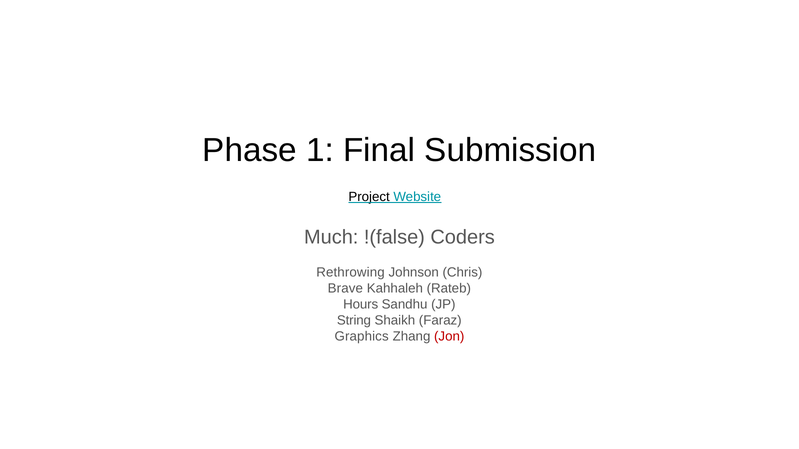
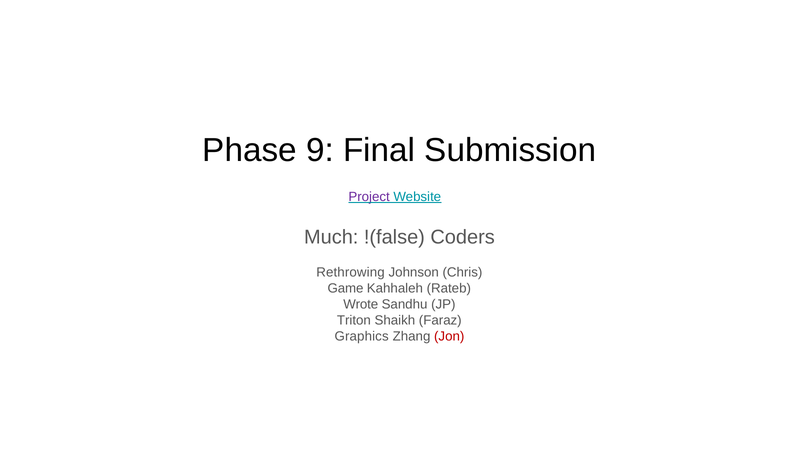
1: 1 -> 9
Project colour: black -> purple
Brave: Brave -> Game
Hours: Hours -> Wrote
String: String -> Triton
